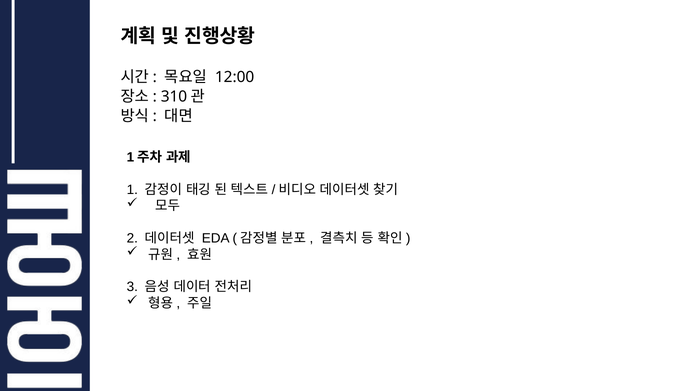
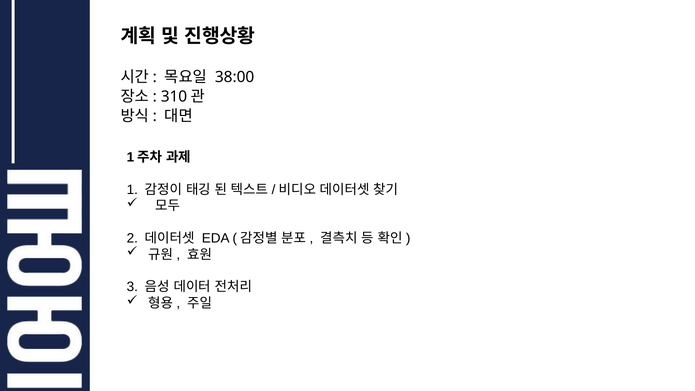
12:00: 12:00 -> 38:00
